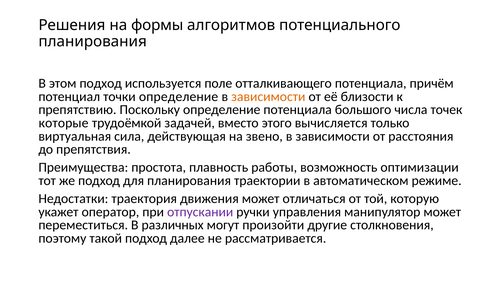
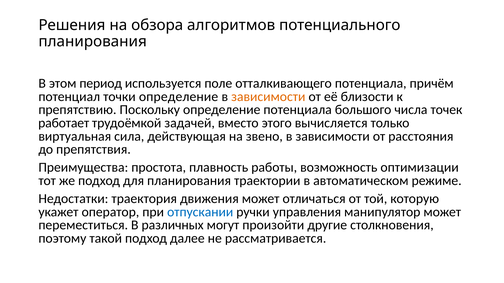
формы: формы -> обзора
этом подход: подход -> период
которые: которые -> работает
отпускании colour: purple -> blue
